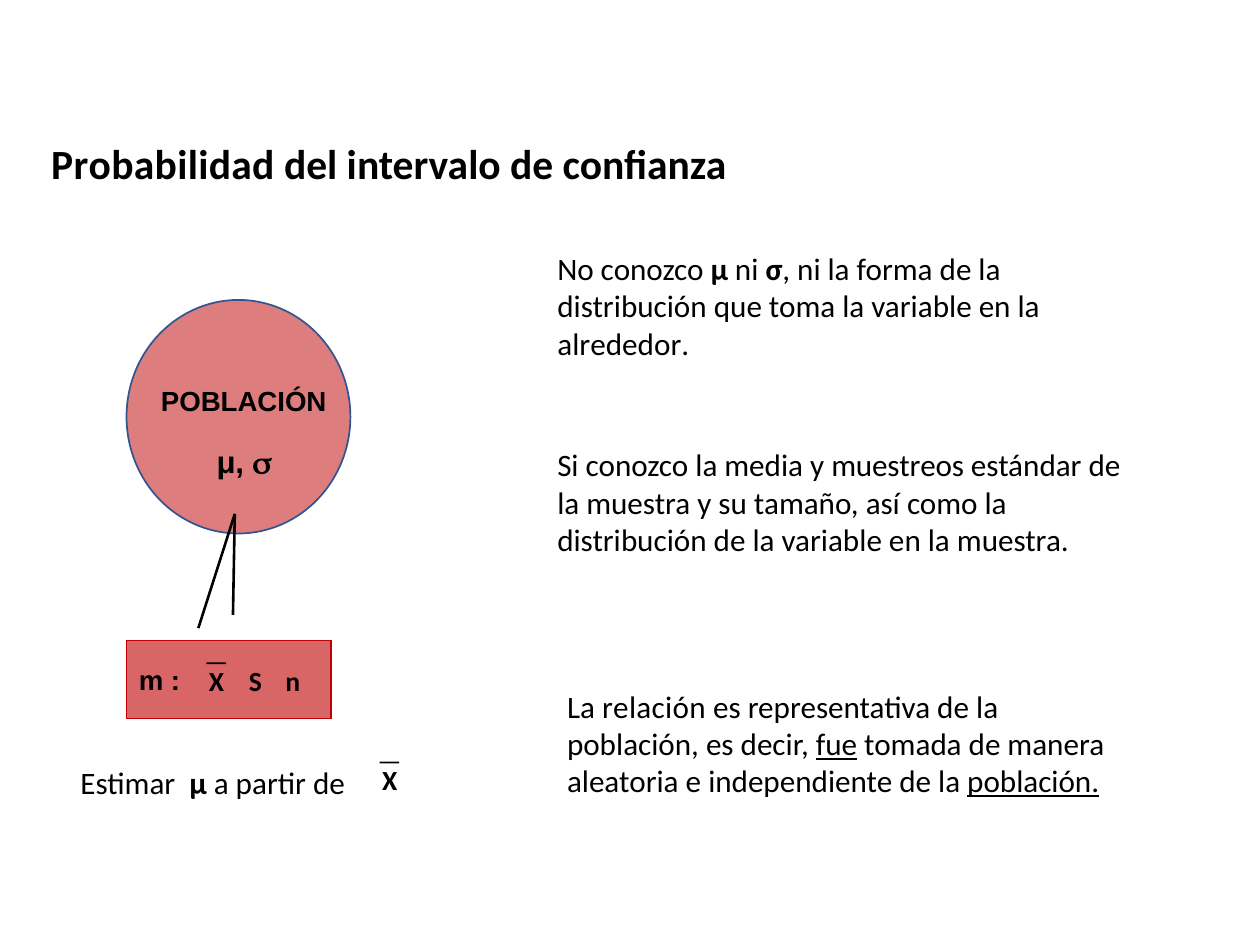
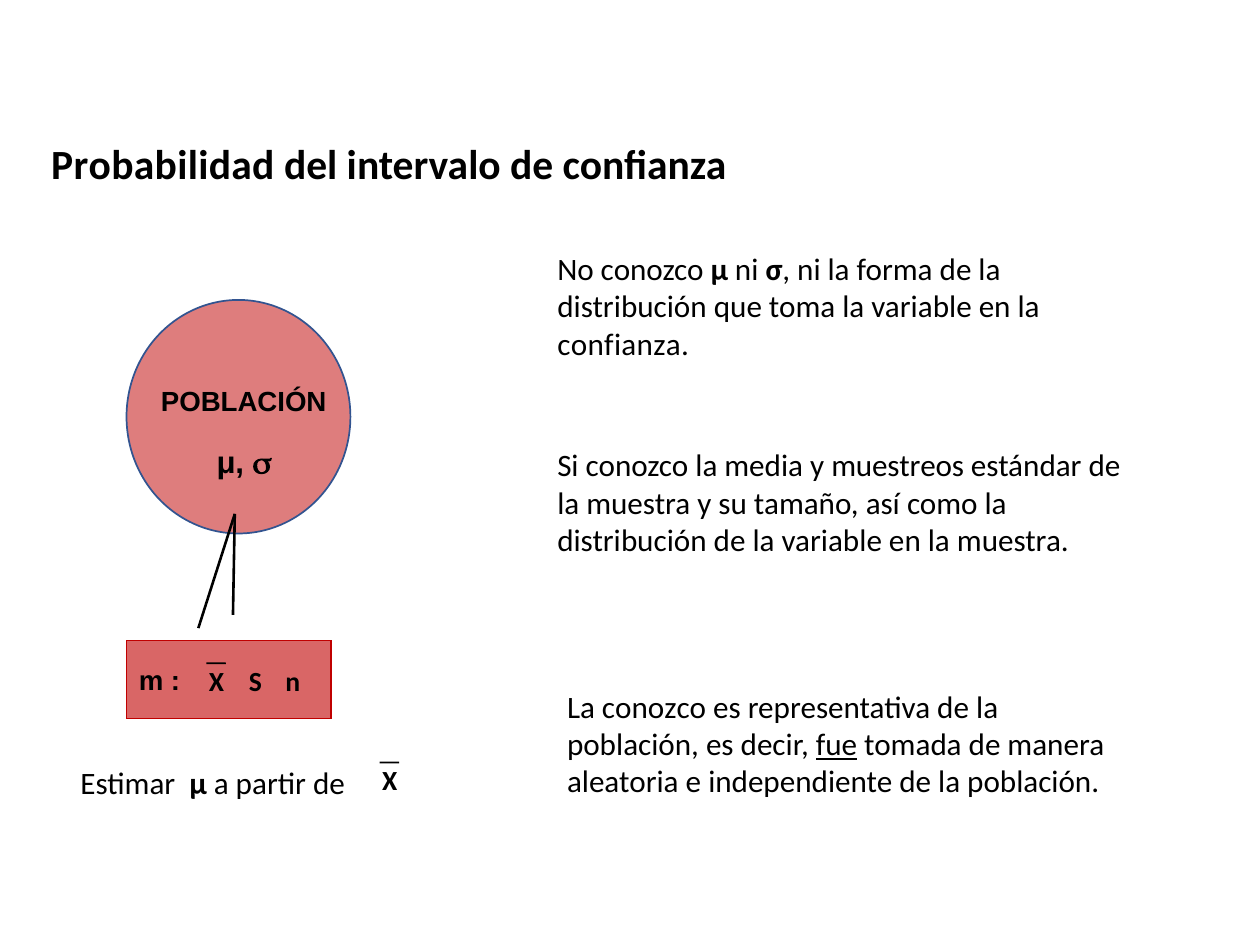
alrededor at (623, 345): alrededor -> confianza
La relación: relación -> conozco
población at (1033, 783) underline: present -> none
